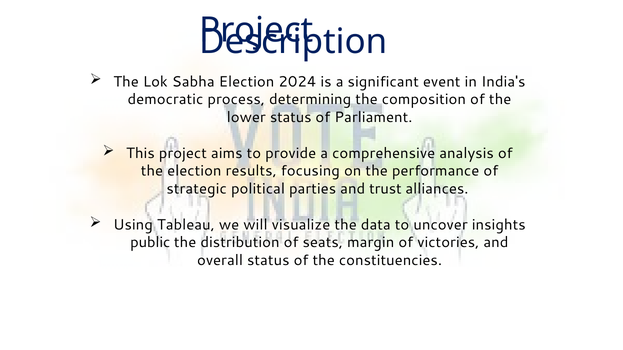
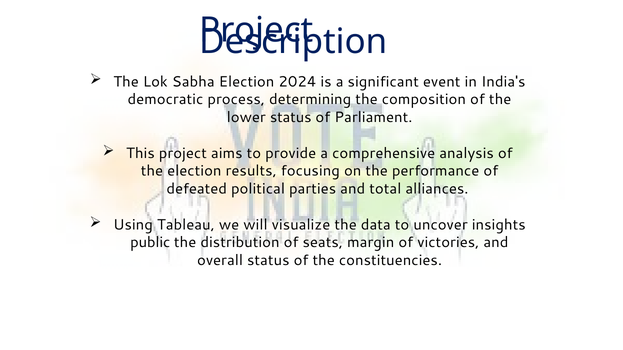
strategic: strategic -> defeated
trust: trust -> total
